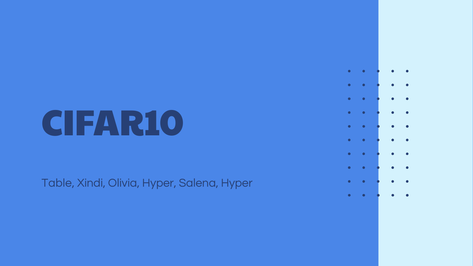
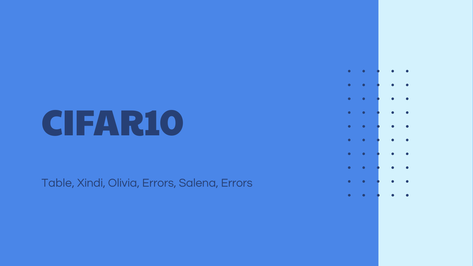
Olivia Hyper: Hyper -> Errors
Salena Hyper: Hyper -> Errors
